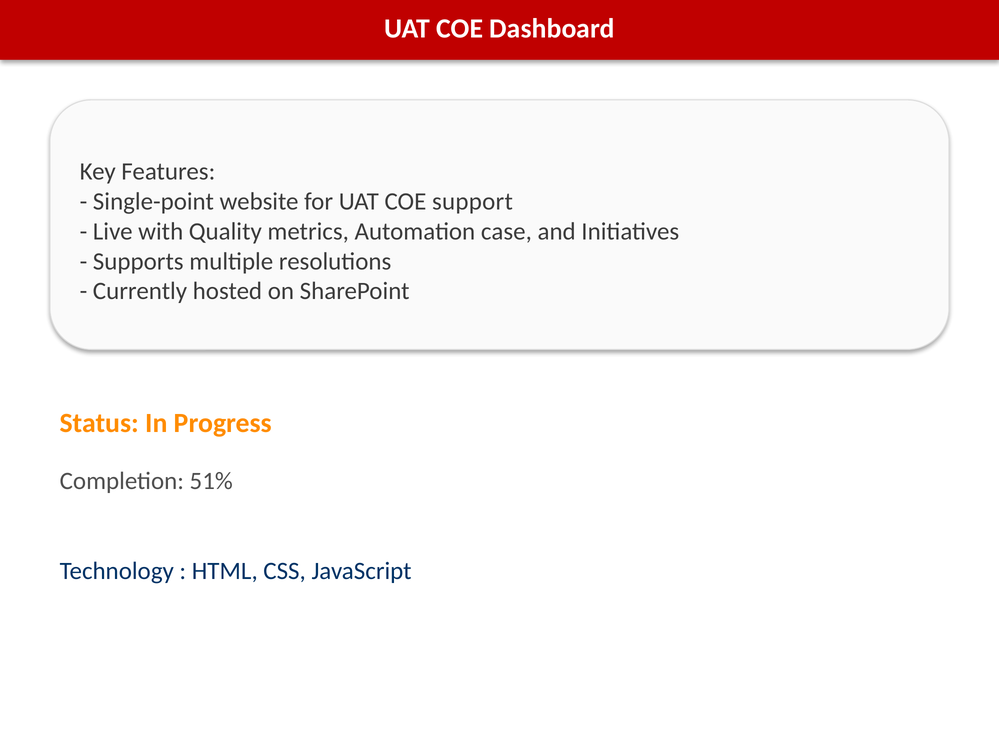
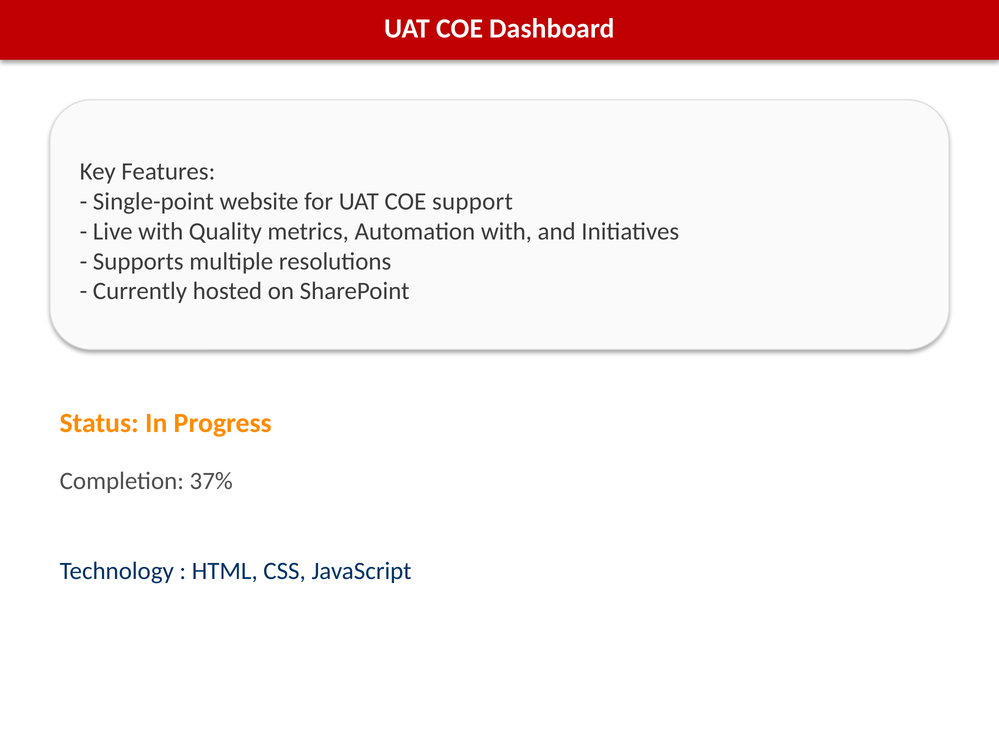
Automation case: case -> with
51%: 51% -> 37%
